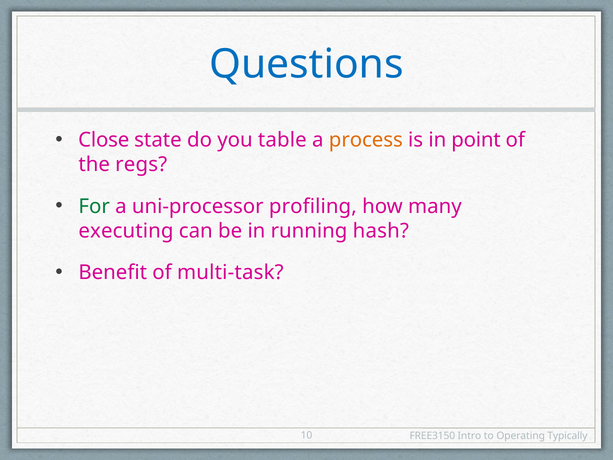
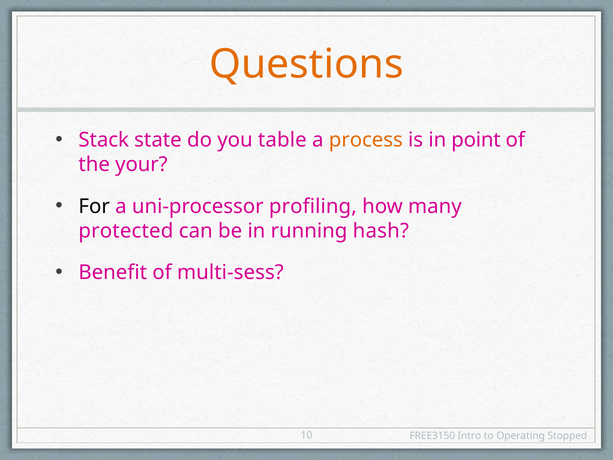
Questions colour: blue -> orange
Close: Close -> Stack
regs: regs -> your
For colour: green -> black
executing: executing -> protected
multi-task: multi-task -> multi-sess
Typically: Typically -> Stopped
